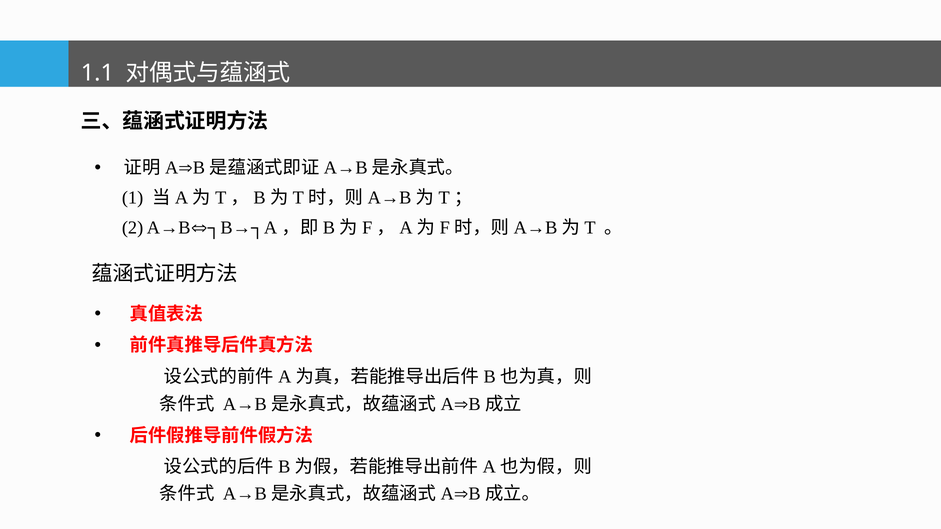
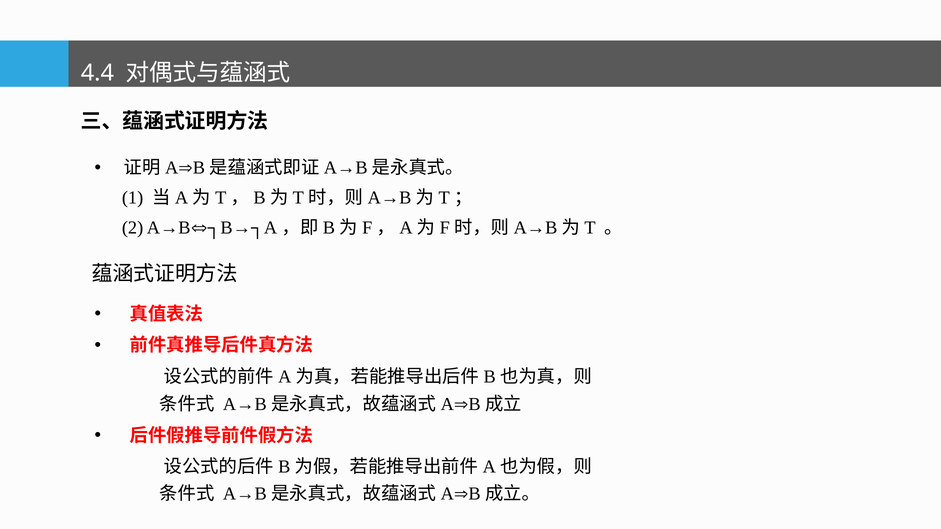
1.1: 1.1 -> 4.4
